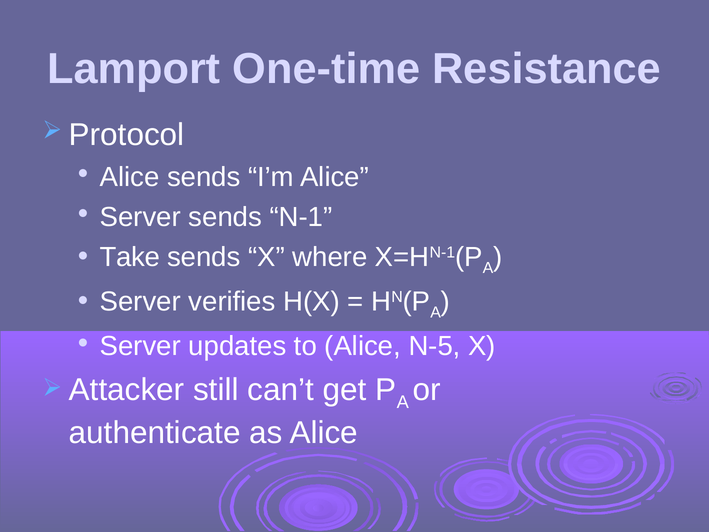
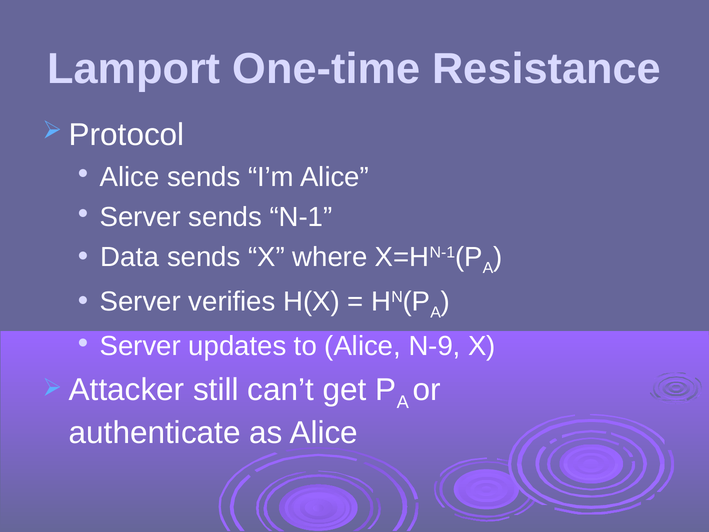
Take: Take -> Data
N-5: N-5 -> N-9
